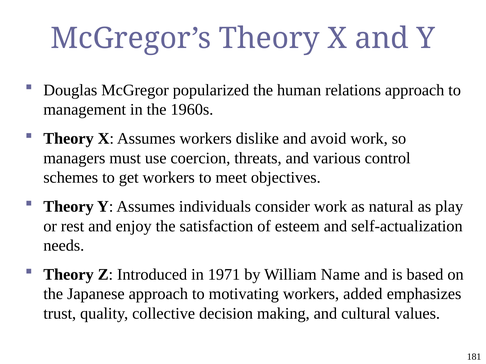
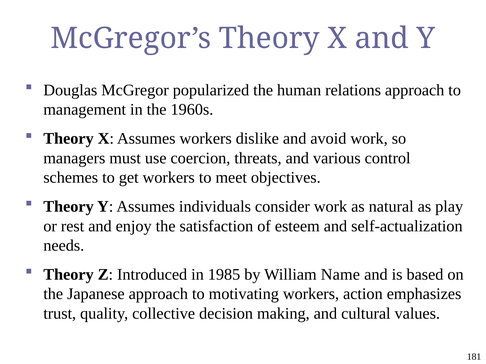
1971: 1971 -> 1985
added: added -> action
